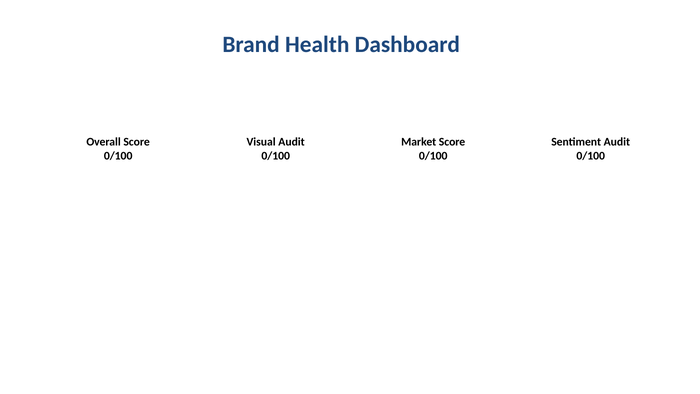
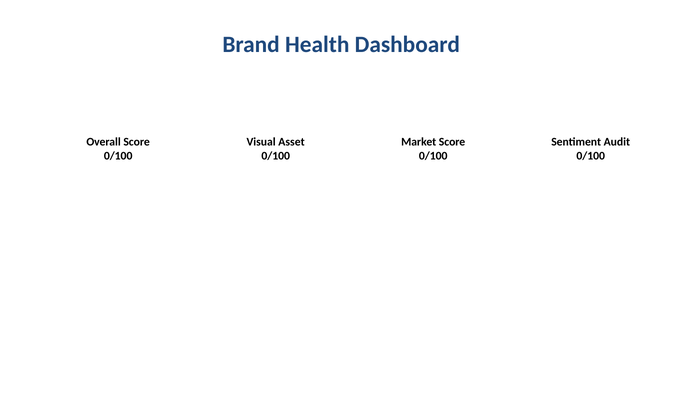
Visual Audit: Audit -> Asset
